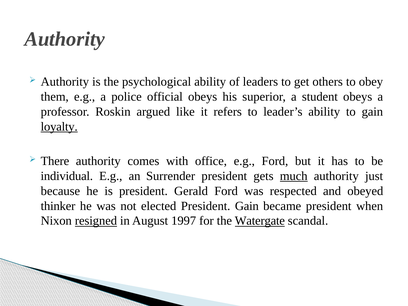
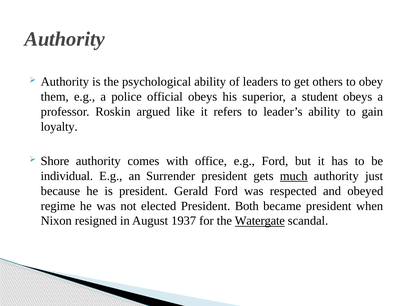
loyalty underline: present -> none
There: There -> Shore
thinker: thinker -> regime
President Gain: Gain -> Both
resigned underline: present -> none
1997: 1997 -> 1937
